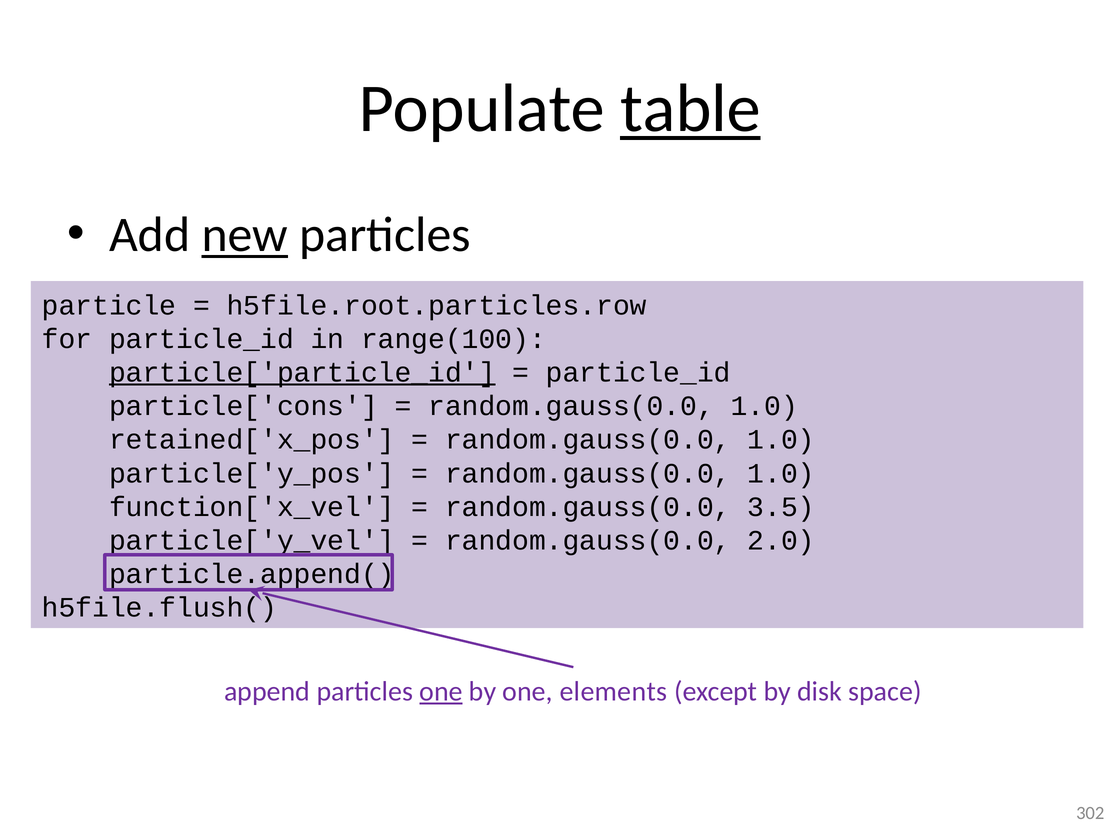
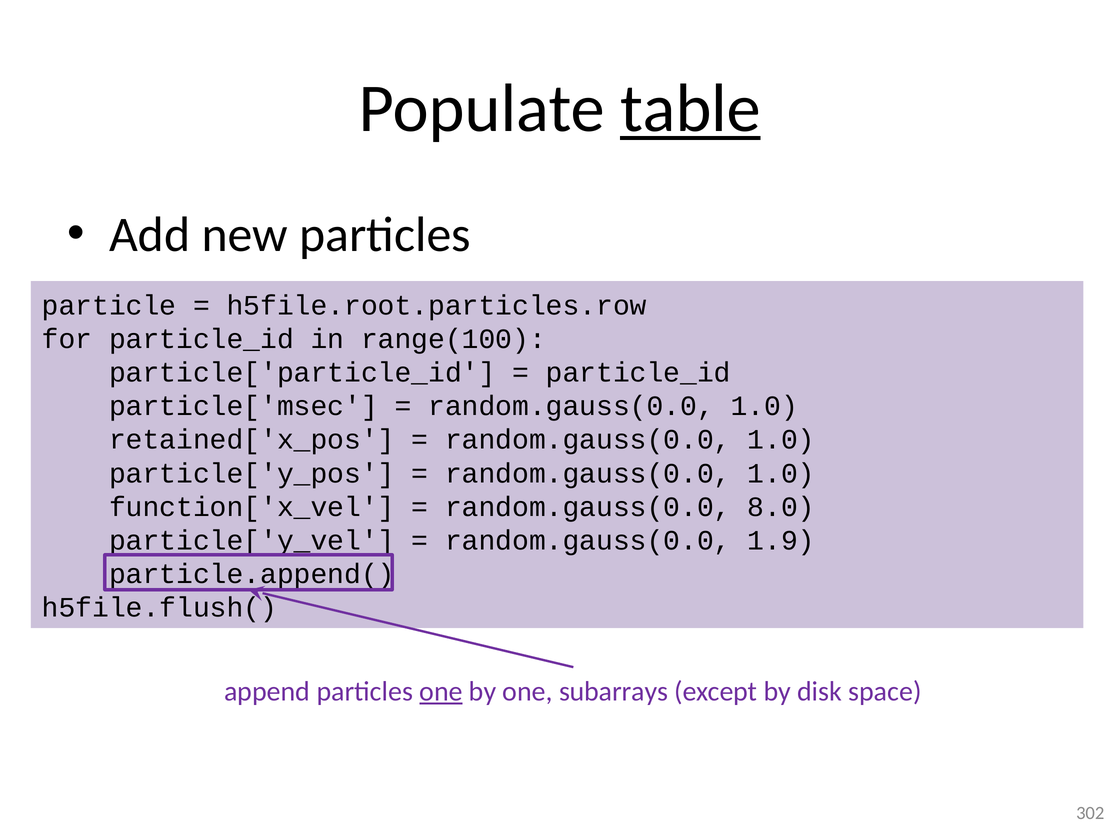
new underline: present -> none
particle['particle_id underline: present -> none
particle['cons: particle['cons -> particle['msec
3.5: 3.5 -> 8.0
2.0: 2.0 -> 1.9
elements: elements -> subarrays
